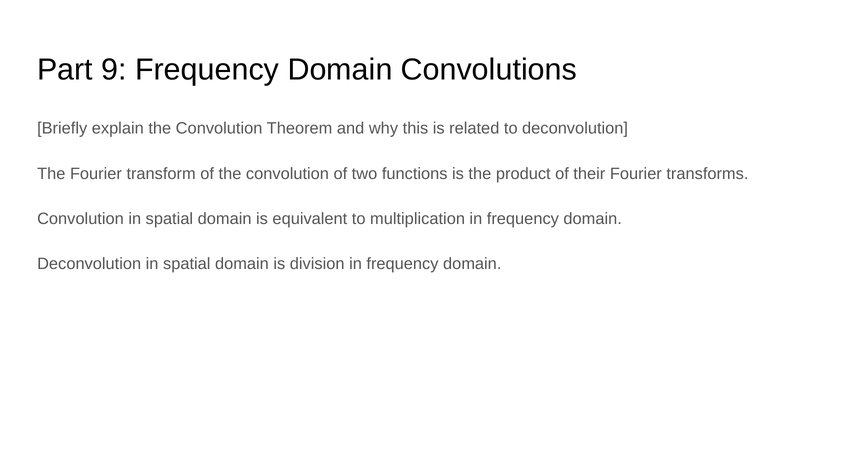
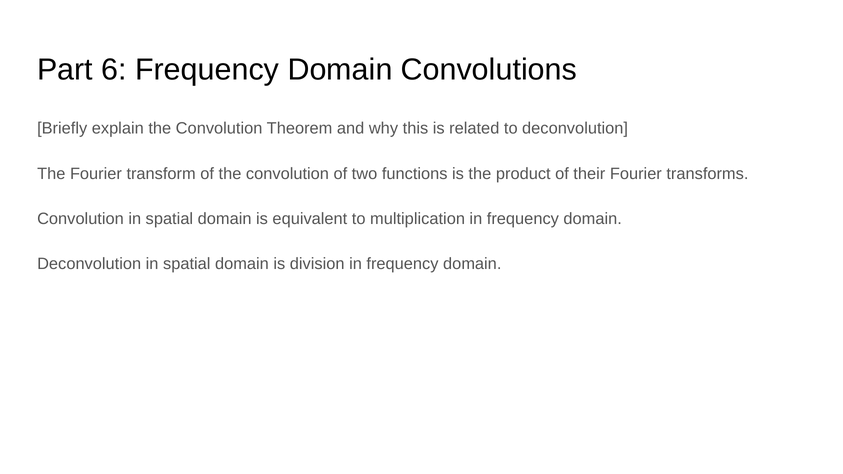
9: 9 -> 6
